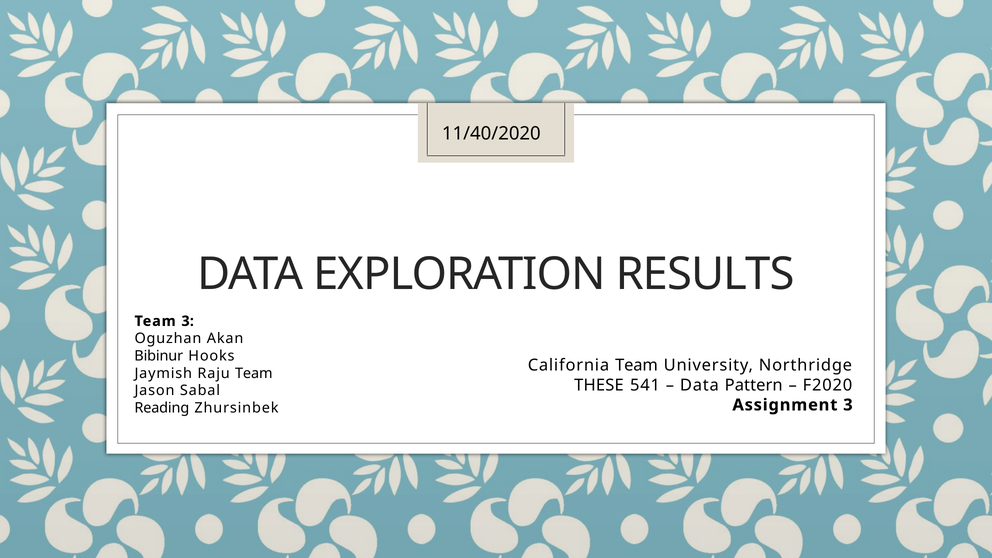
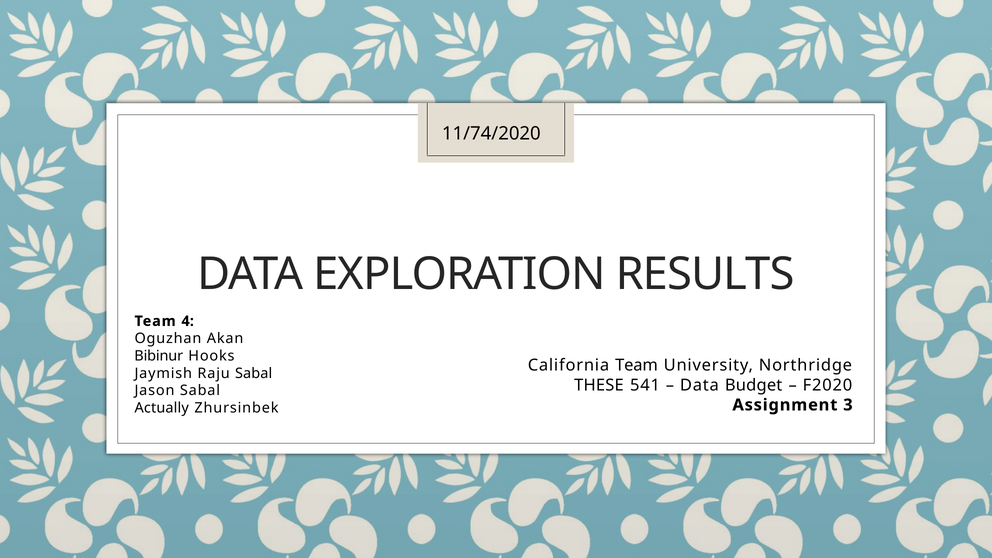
11/40/2020: 11/40/2020 -> 11/74/2020
Team 3: 3 -> 4
Raju Team: Team -> Sabal
Pattern: Pattern -> Budget
Reading: Reading -> Actually
